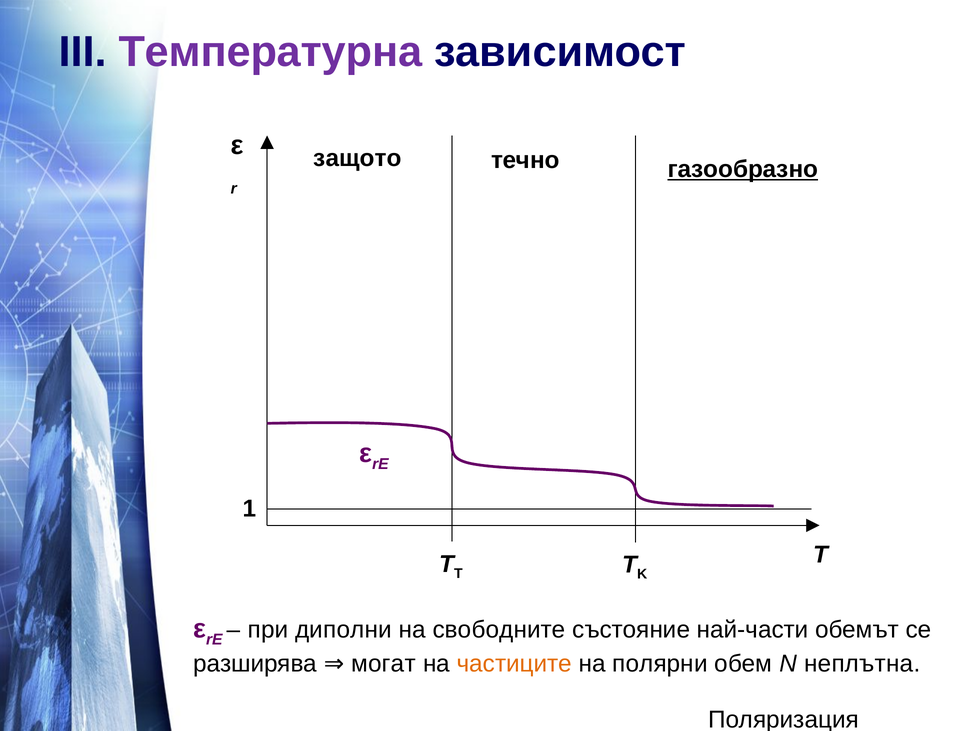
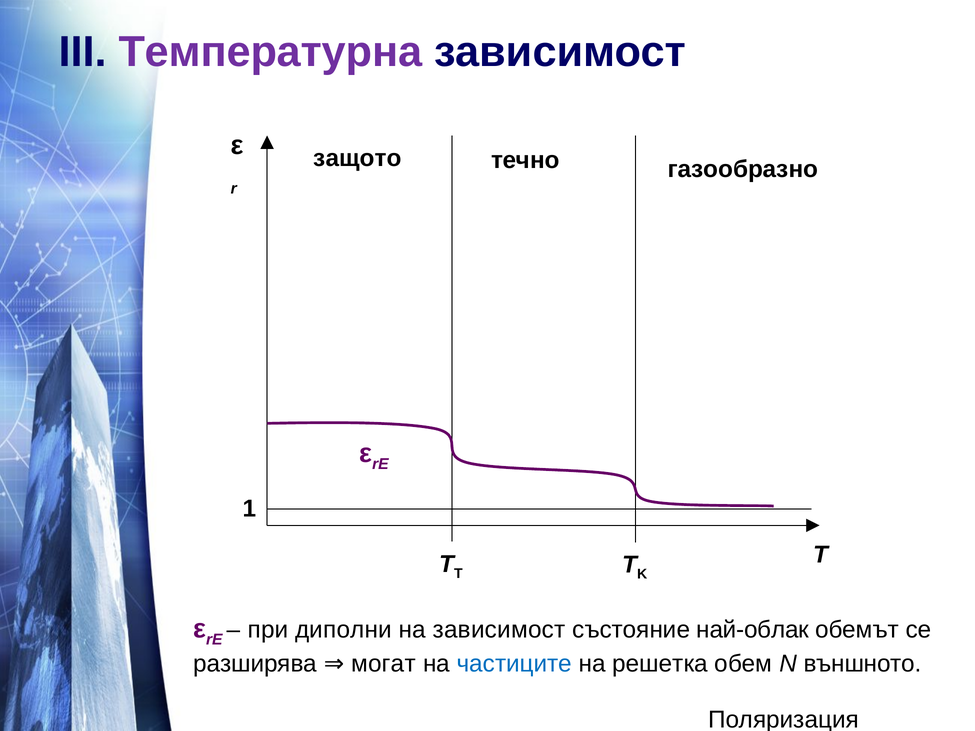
газообразно underline: present -> none
на свободните: свободните -> зависимост
най-части: най-части -> най-облак
частиците colour: orange -> blue
полярни: полярни -> решетка
неплътна: неплътна -> външното
